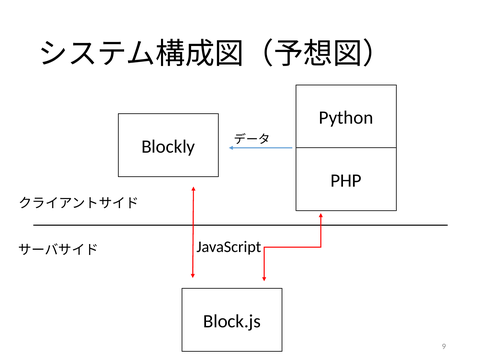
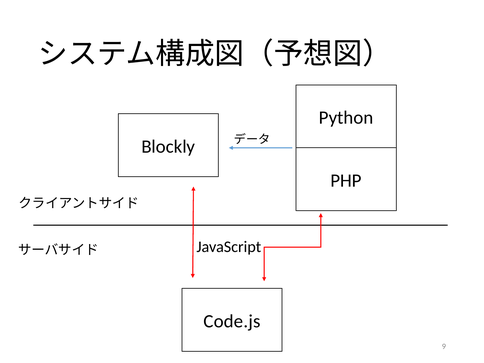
Block.js: Block.js -> Code.js
